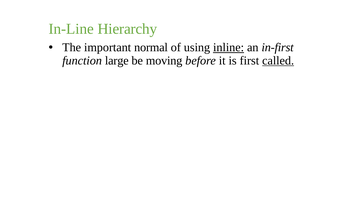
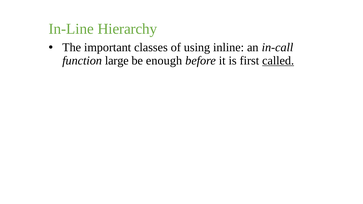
normal: normal -> classes
inline underline: present -> none
in-first: in-first -> in-call
moving: moving -> enough
